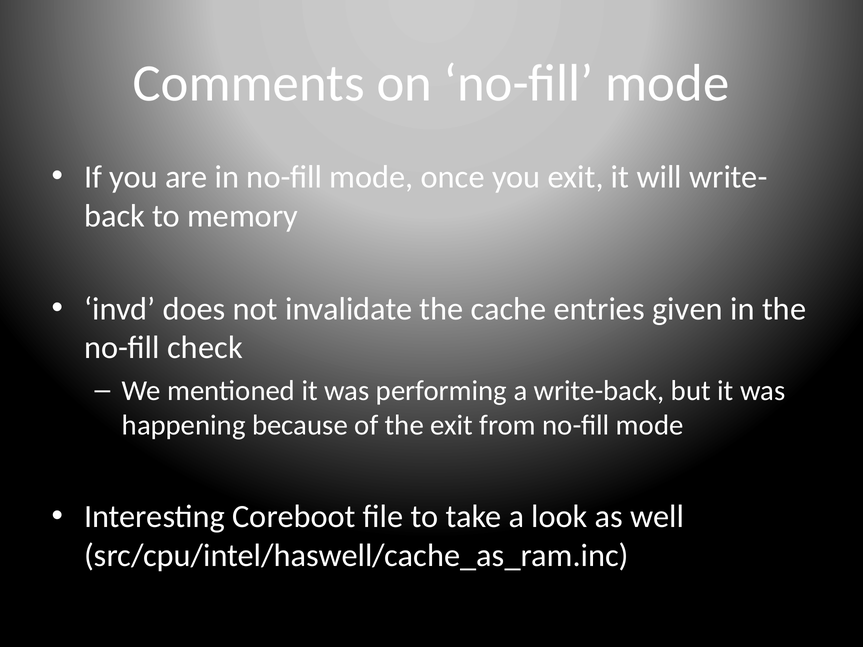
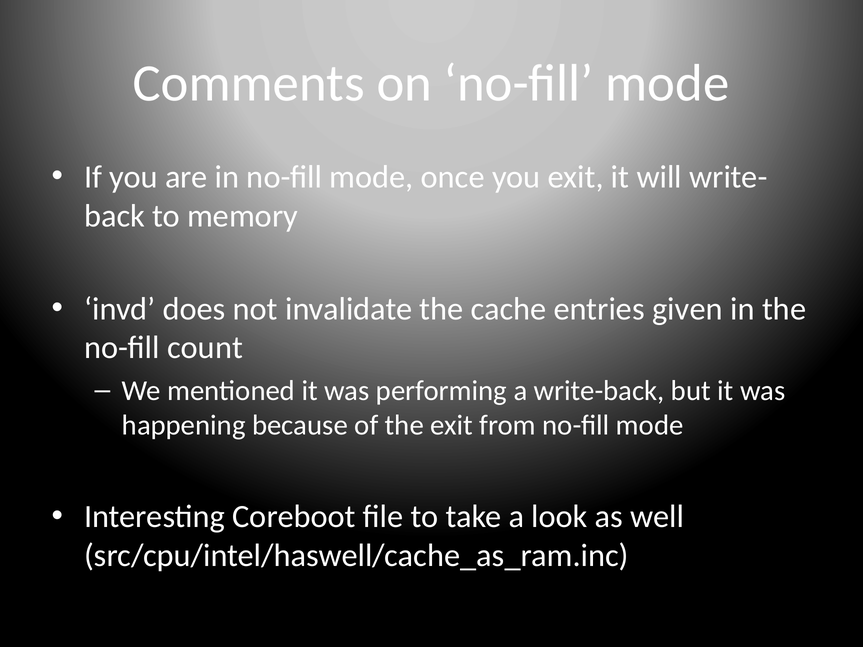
check: check -> count
